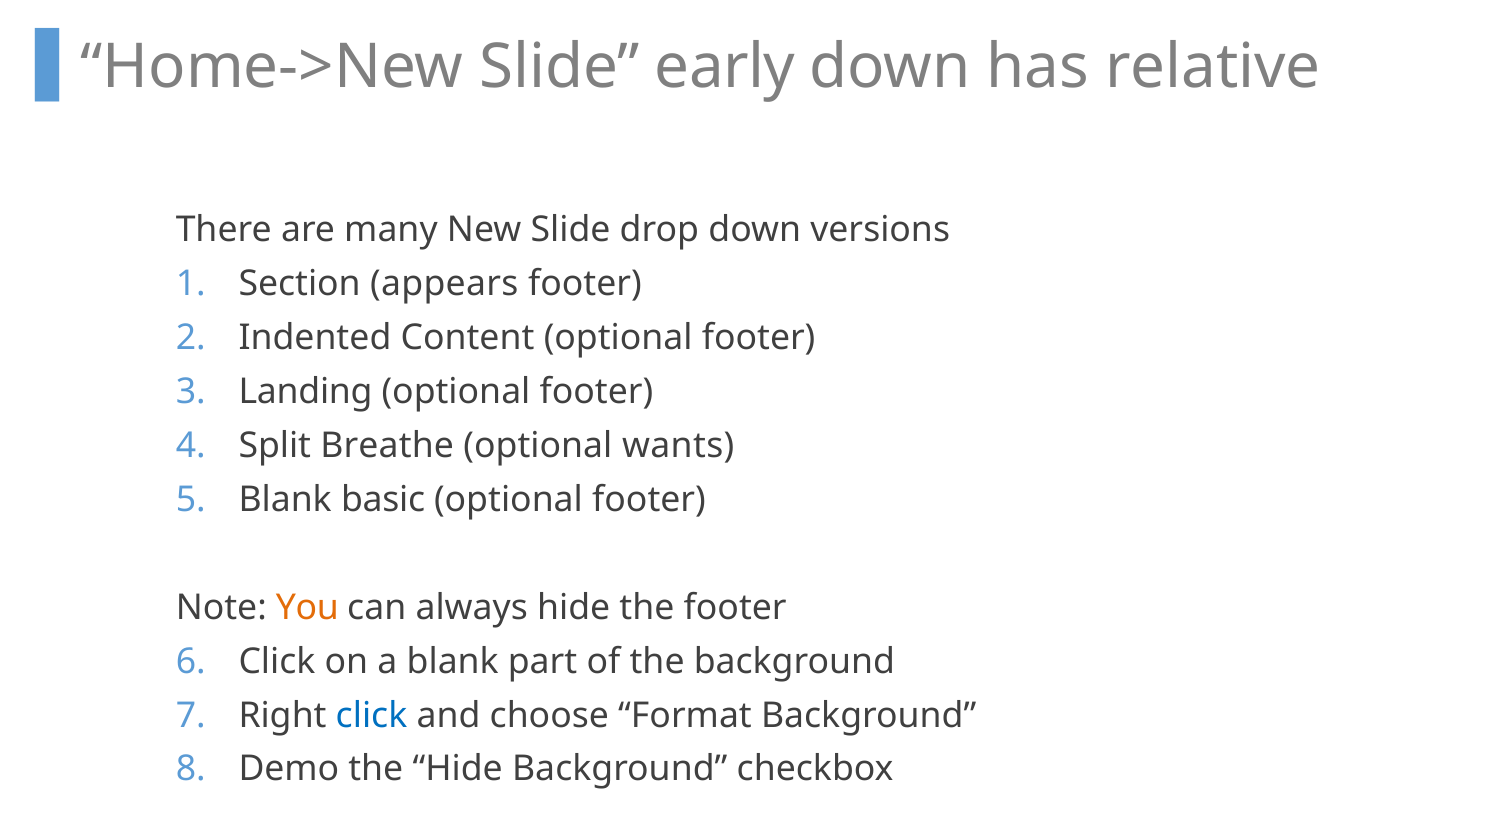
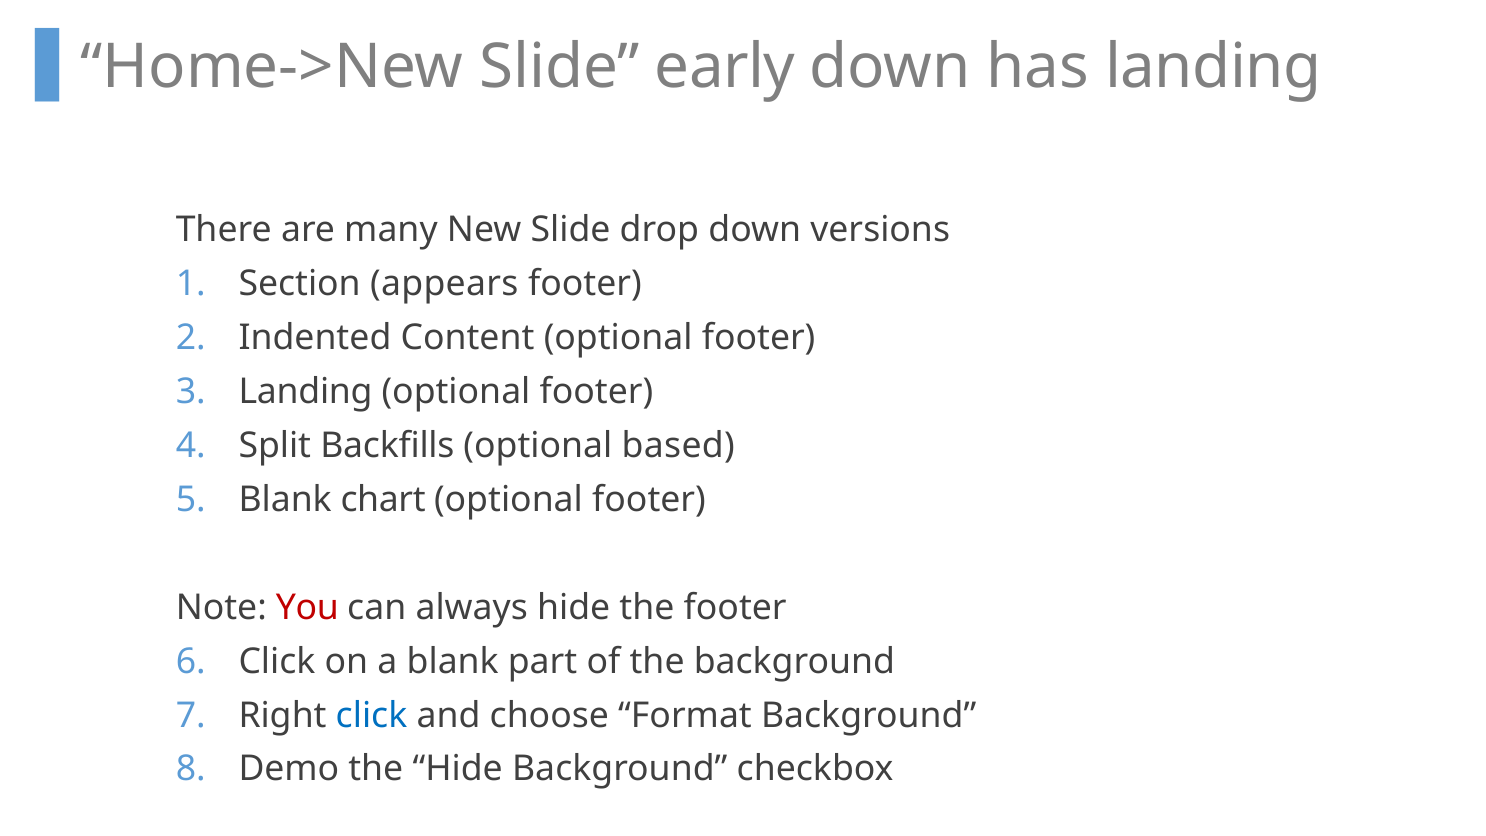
has relative: relative -> landing
Breathe: Breathe -> Backfills
wants: wants -> based
basic: basic -> chart
You colour: orange -> red
